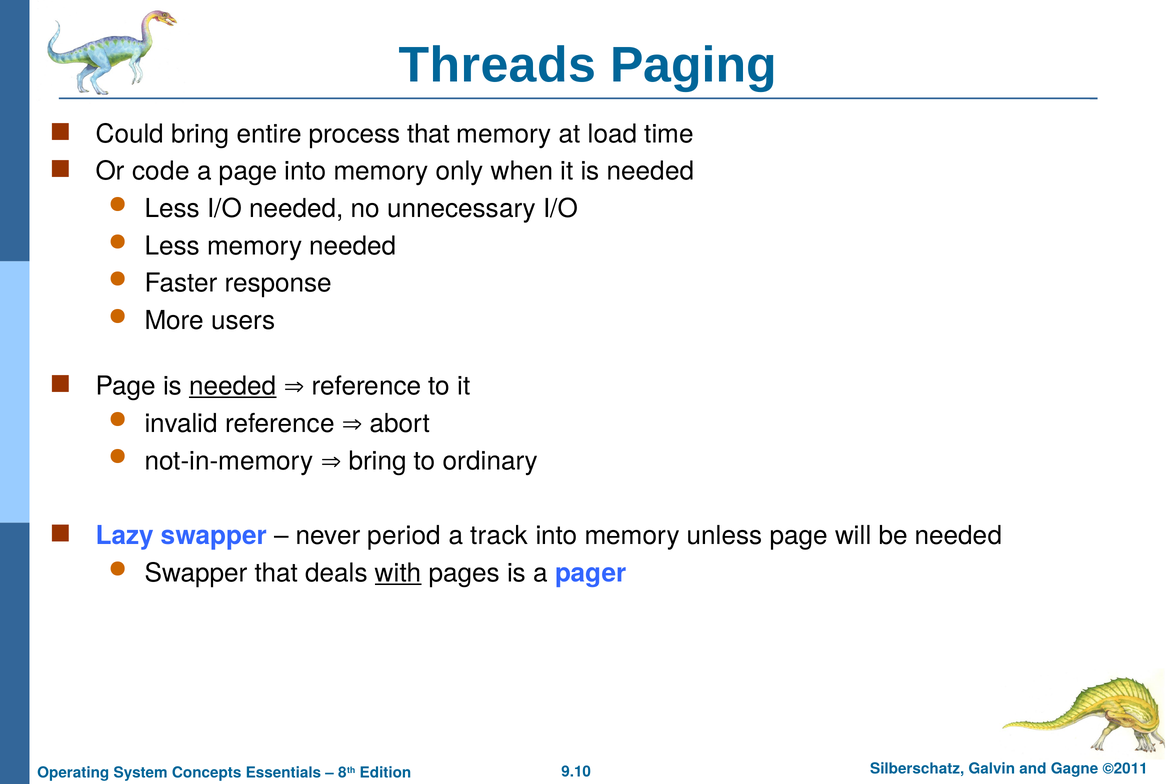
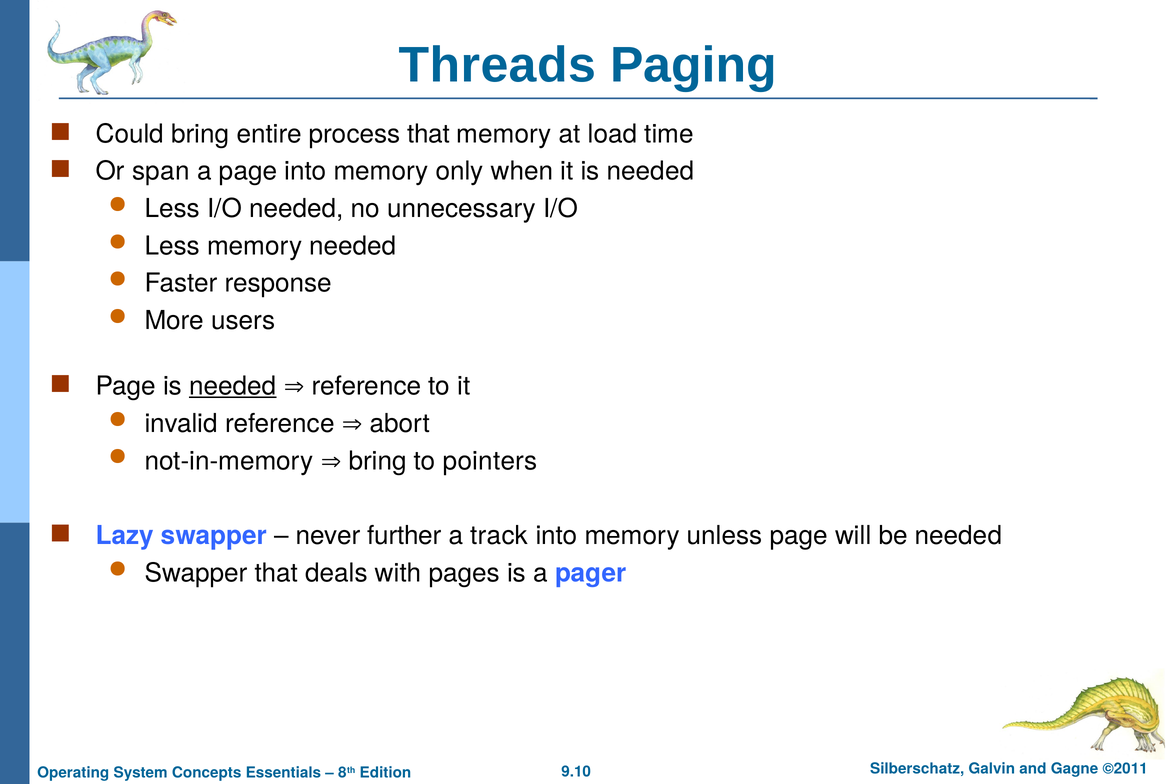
code: code -> span
ordinary: ordinary -> pointers
period: period -> further
with underline: present -> none
